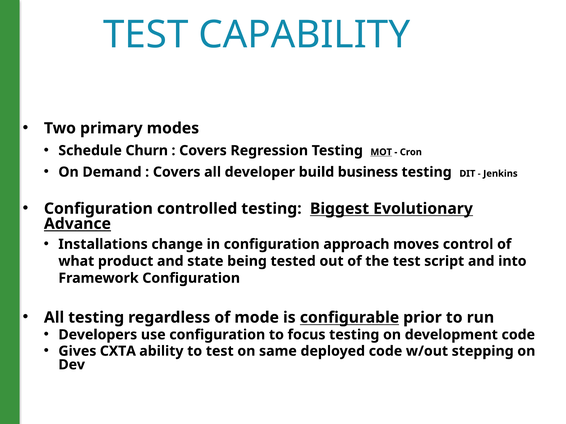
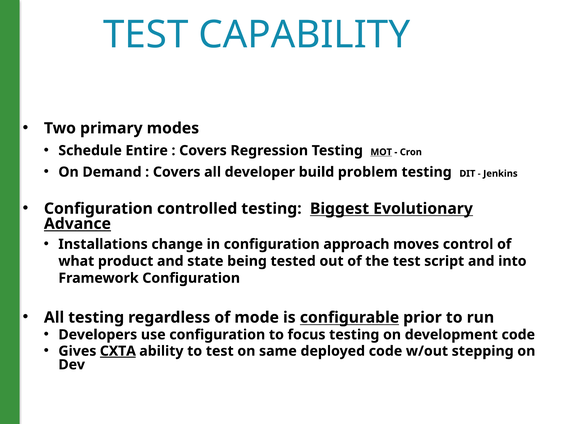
Churn: Churn -> Entire
business: business -> problem
CXTA underline: none -> present
